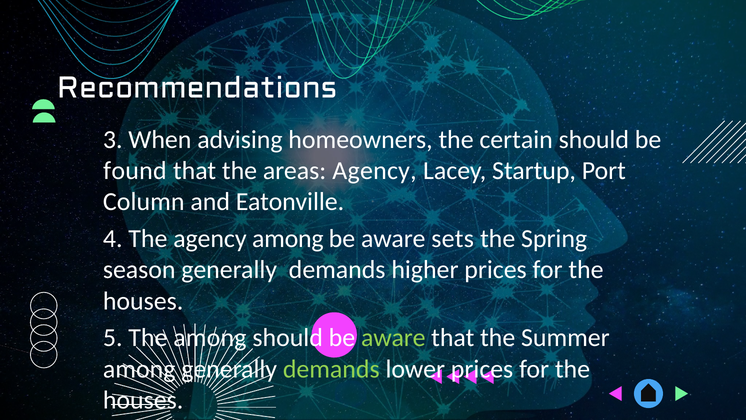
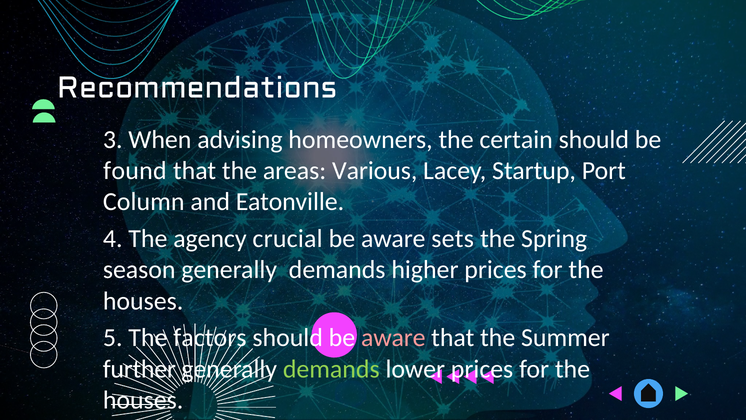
areas Agency: Agency -> Various
agency among: among -> crucial
The among: among -> factors
aware at (393, 338) colour: light green -> pink
among at (139, 369): among -> further
